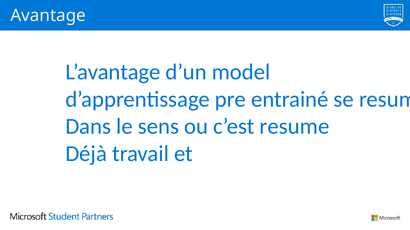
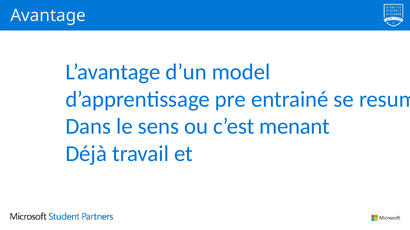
c’est resume: resume -> menant
